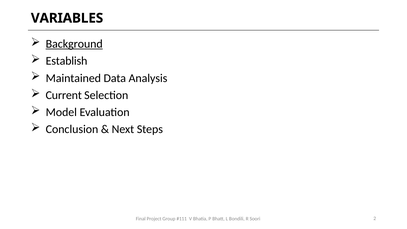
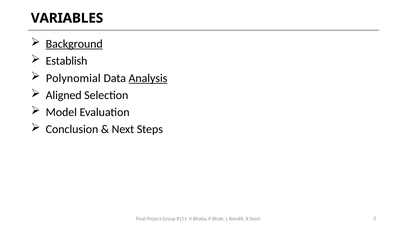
Maintained: Maintained -> Polynomial
Analysis underline: none -> present
Current: Current -> Aligned
